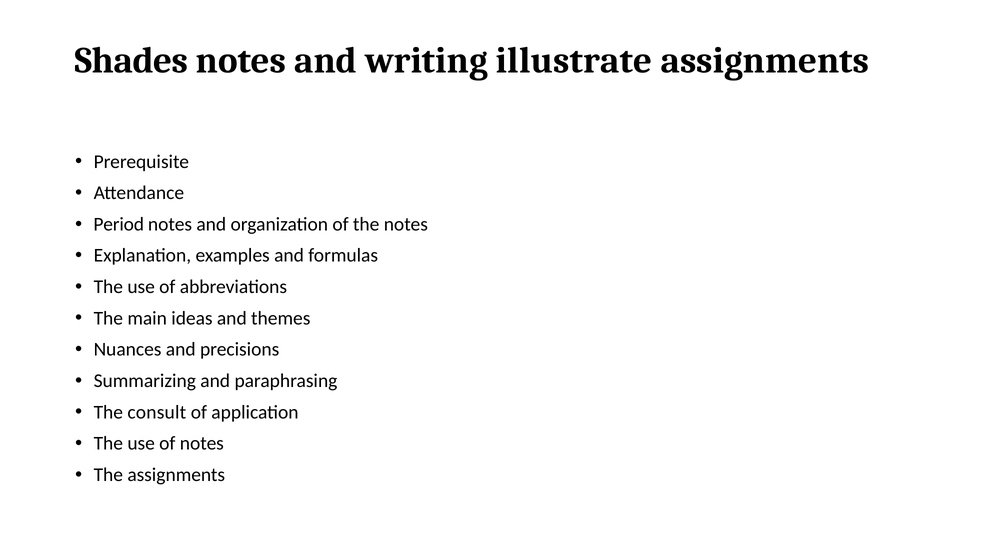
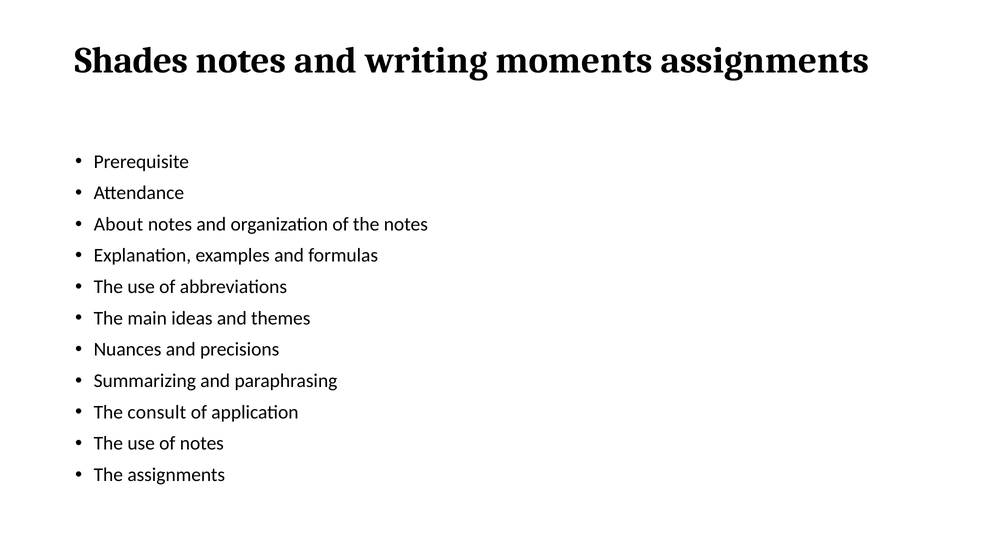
illustrate: illustrate -> moments
Period: Period -> About
